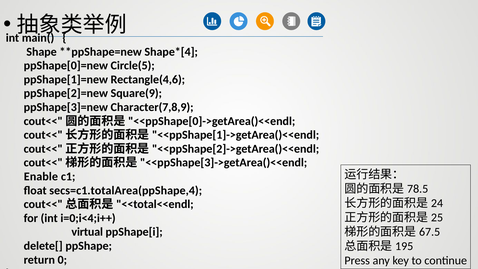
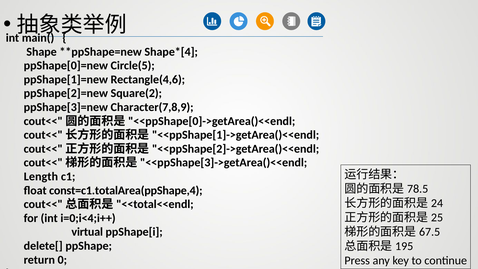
Square(9: Square(9 -> Square(2
Enable: Enable -> Length
secs=c1.totalArea(ppShape,4: secs=c1.totalArea(ppShape,4 -> const=c1.totalArea(ppShape,4
